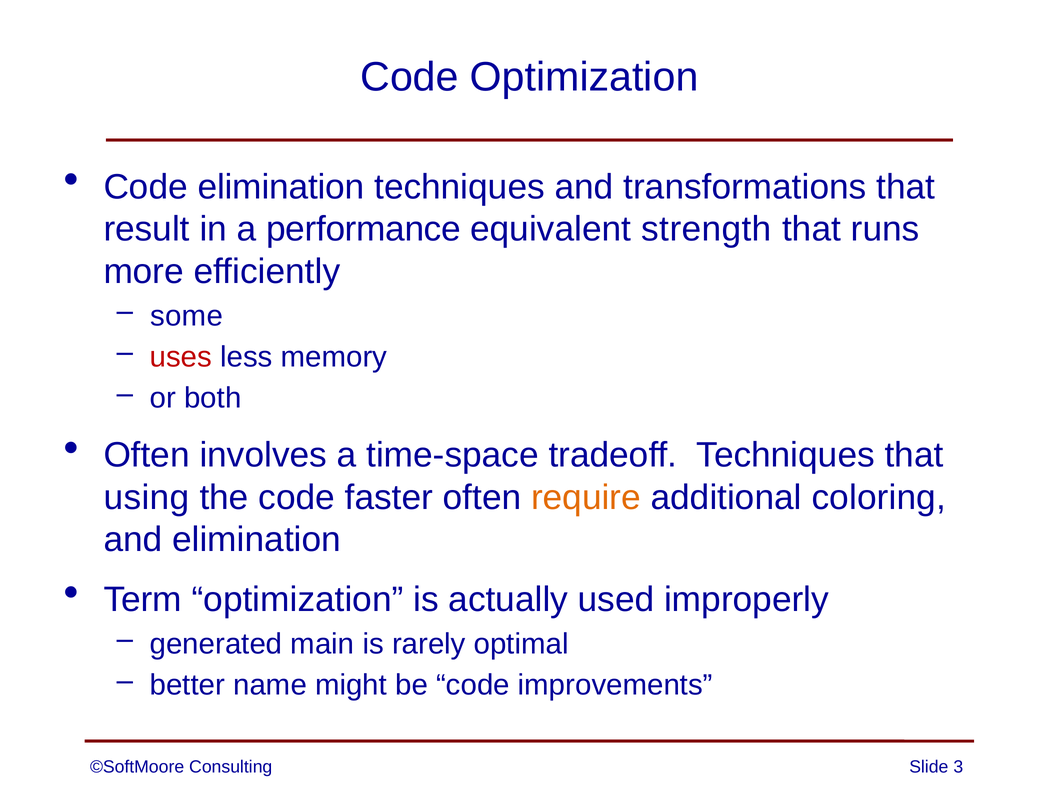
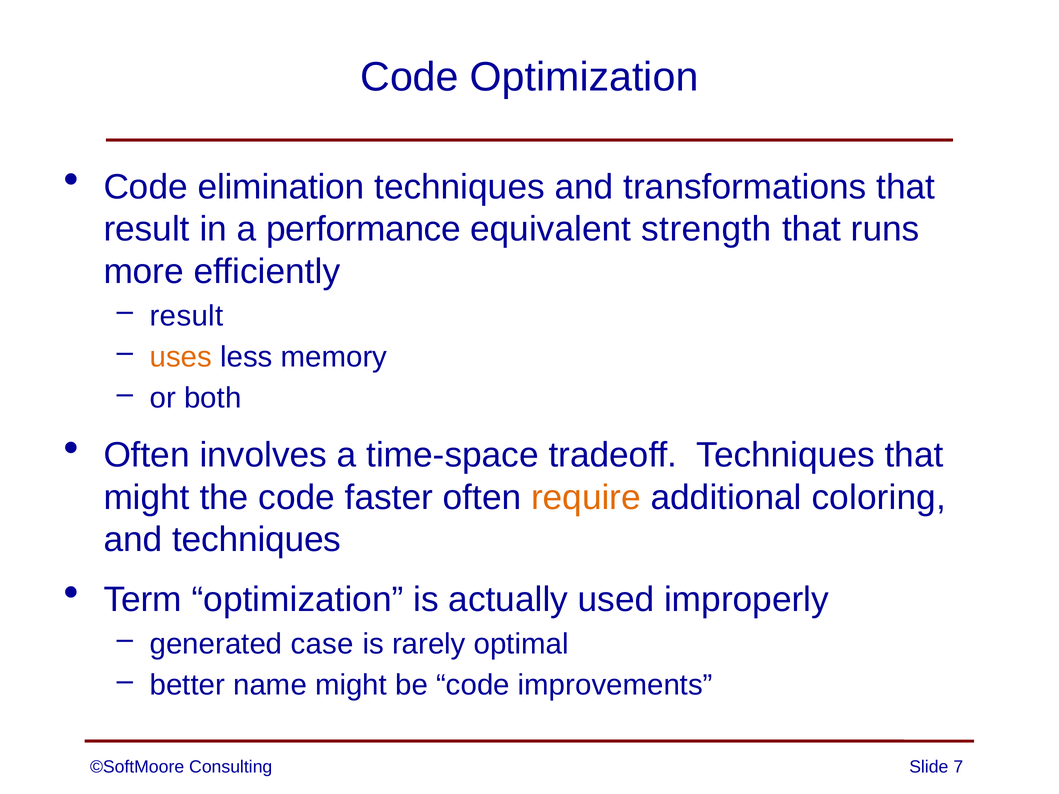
some at (187, 316): some -> result
uses colour: red -> orange
using at (146, 498): using -> might
and elimination: elimination -> techniques
main: main -> case
3: 3 -> 7
